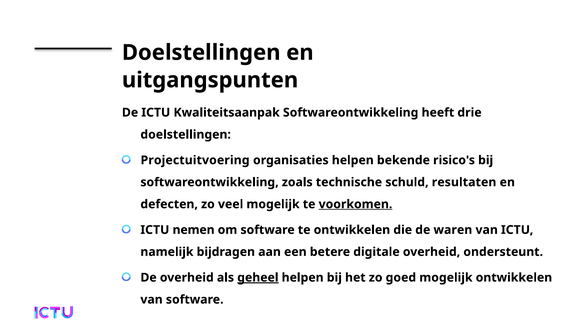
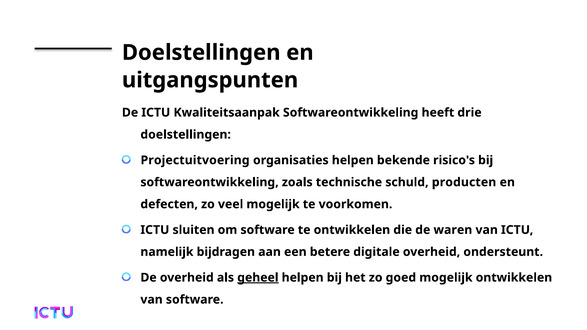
resultaten: resultaten -> producten
voorkomen underline: present -> none
nemen: nemen -> sluiten
